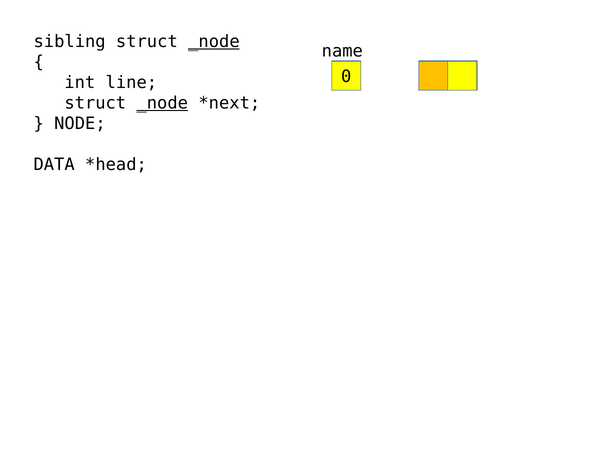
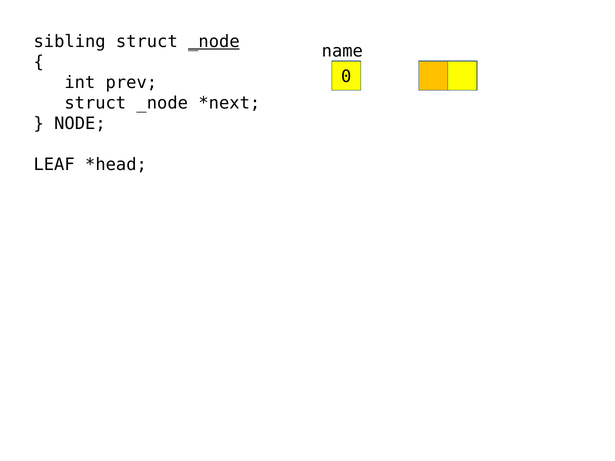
line: line -> prev
_node at (162, 103) underline: present -> none
DATA: DATA -> LEAF
